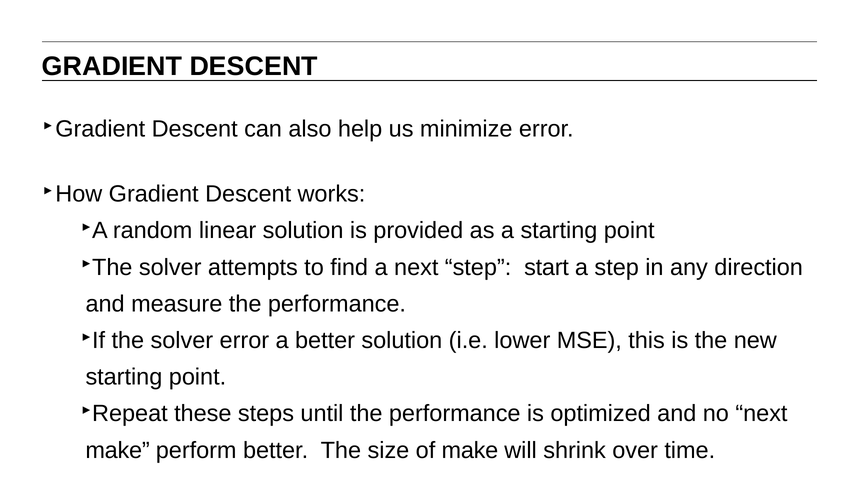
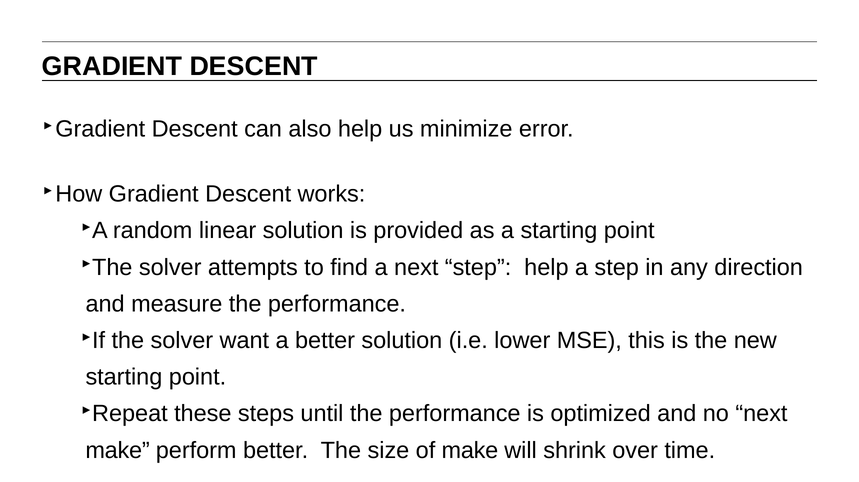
step start: start -> help
solver error: error -> want
